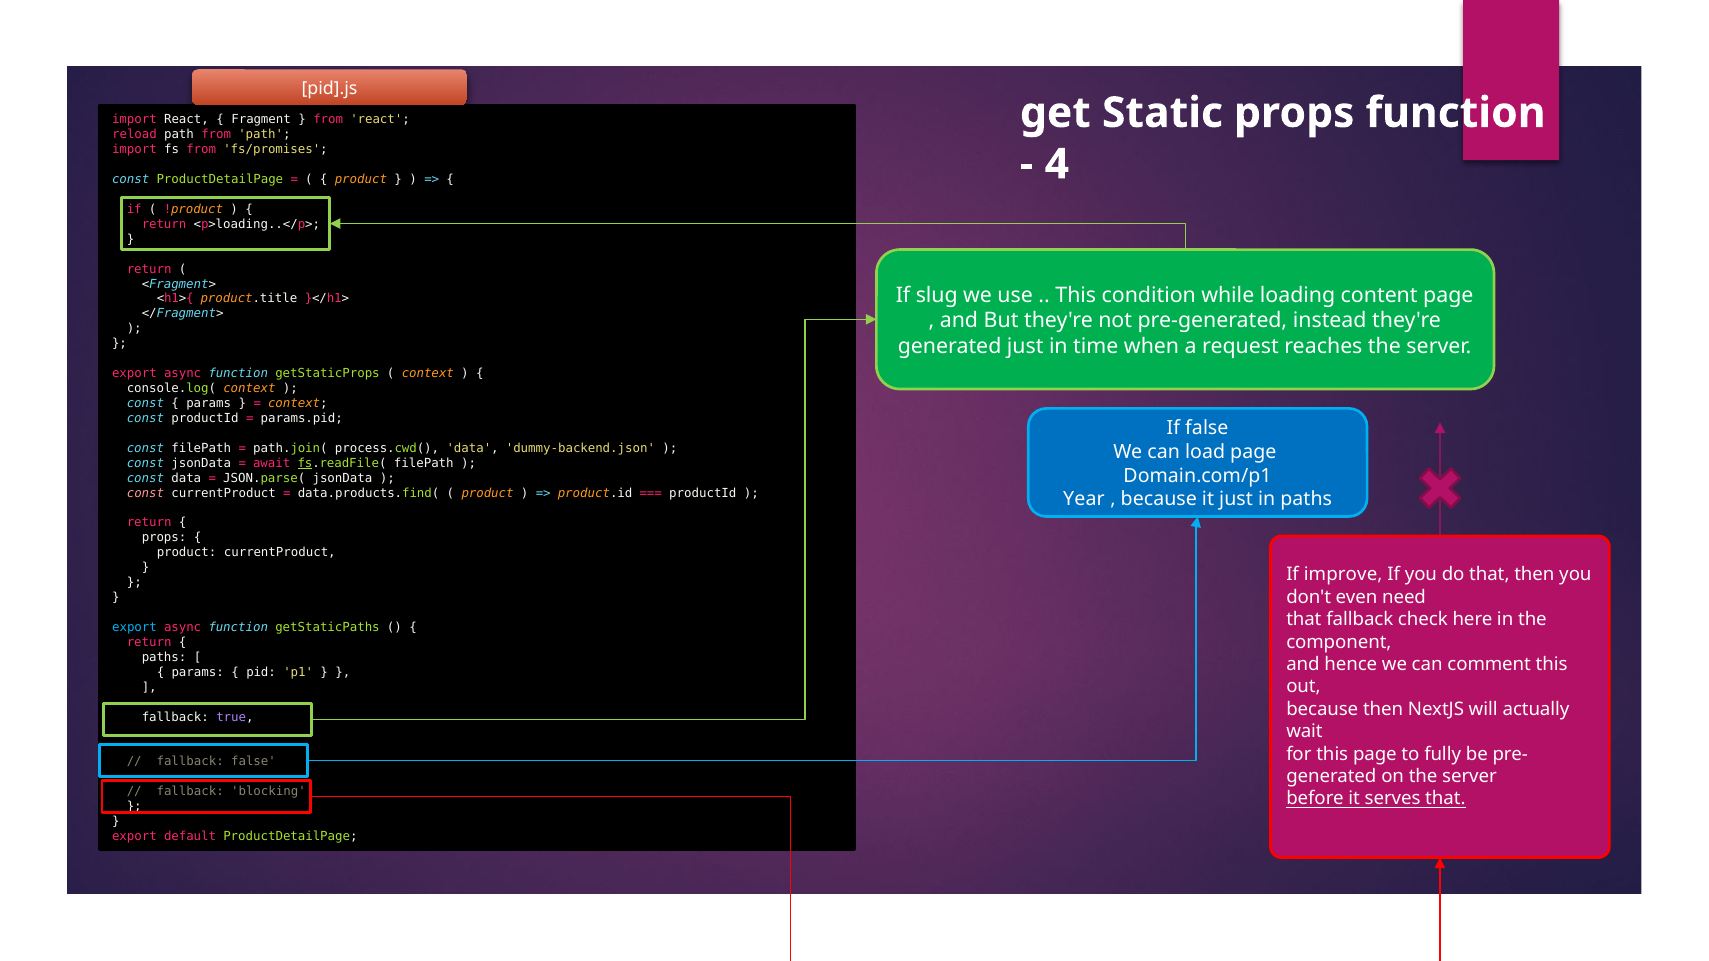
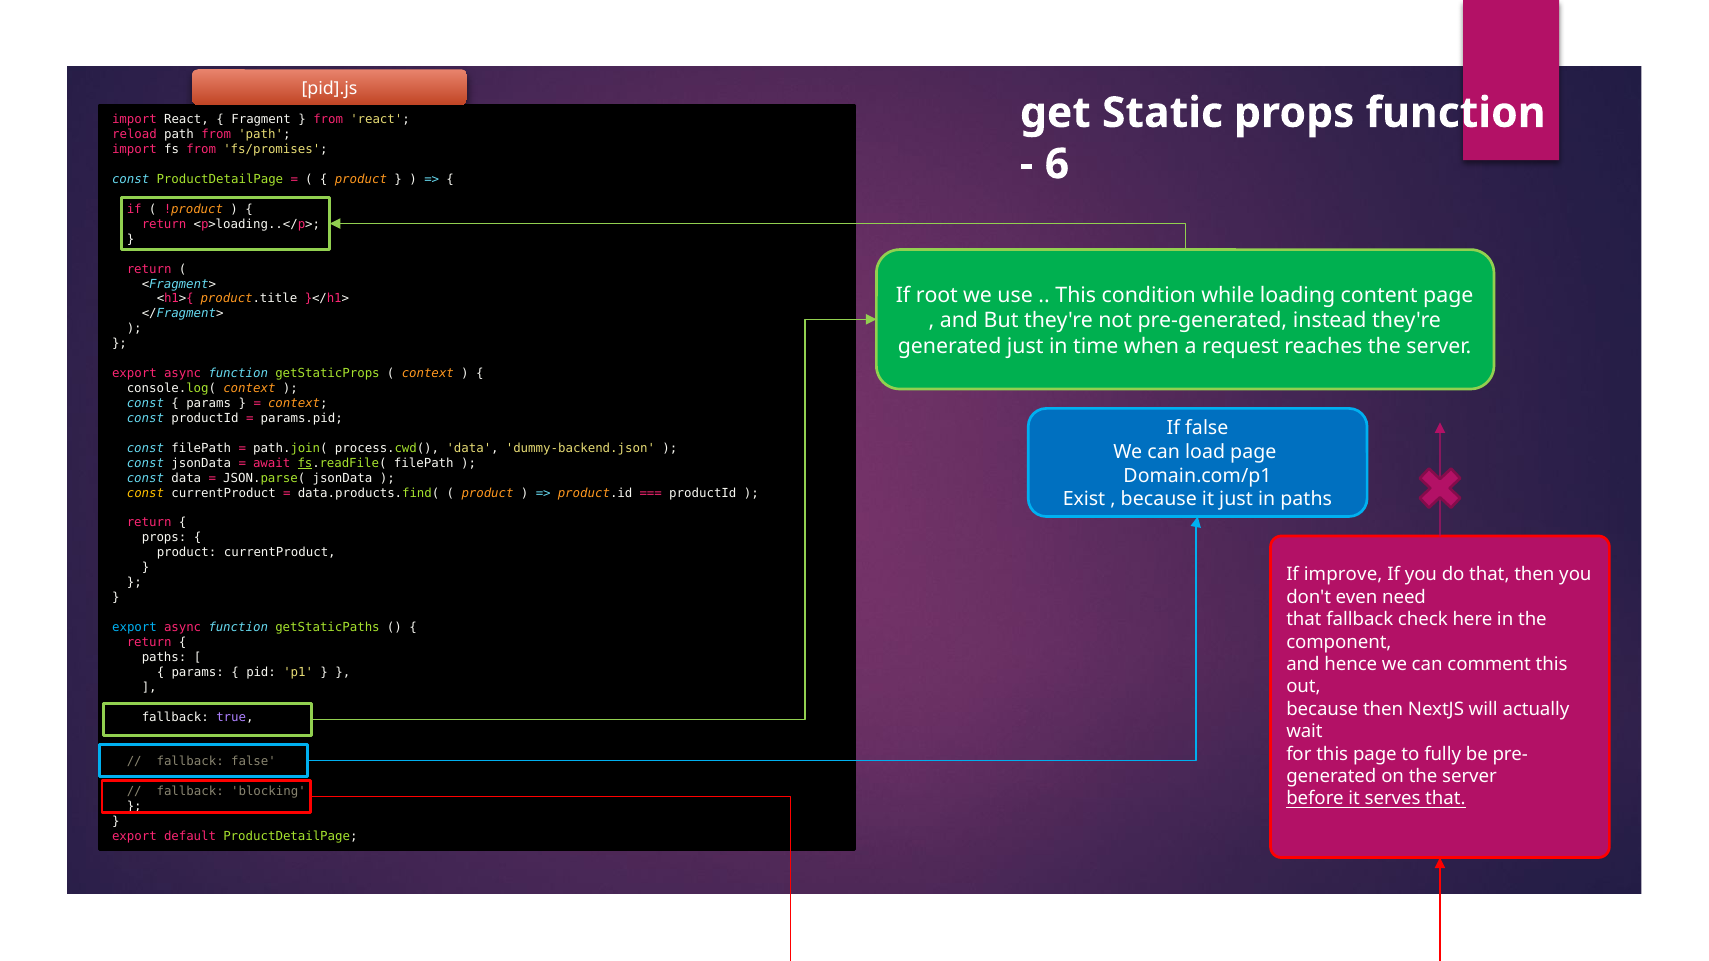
4: 4 -> 6
slug: slug -> root
const at (145, 493) colour: pink -> yellow
Year: Year -> Exist
